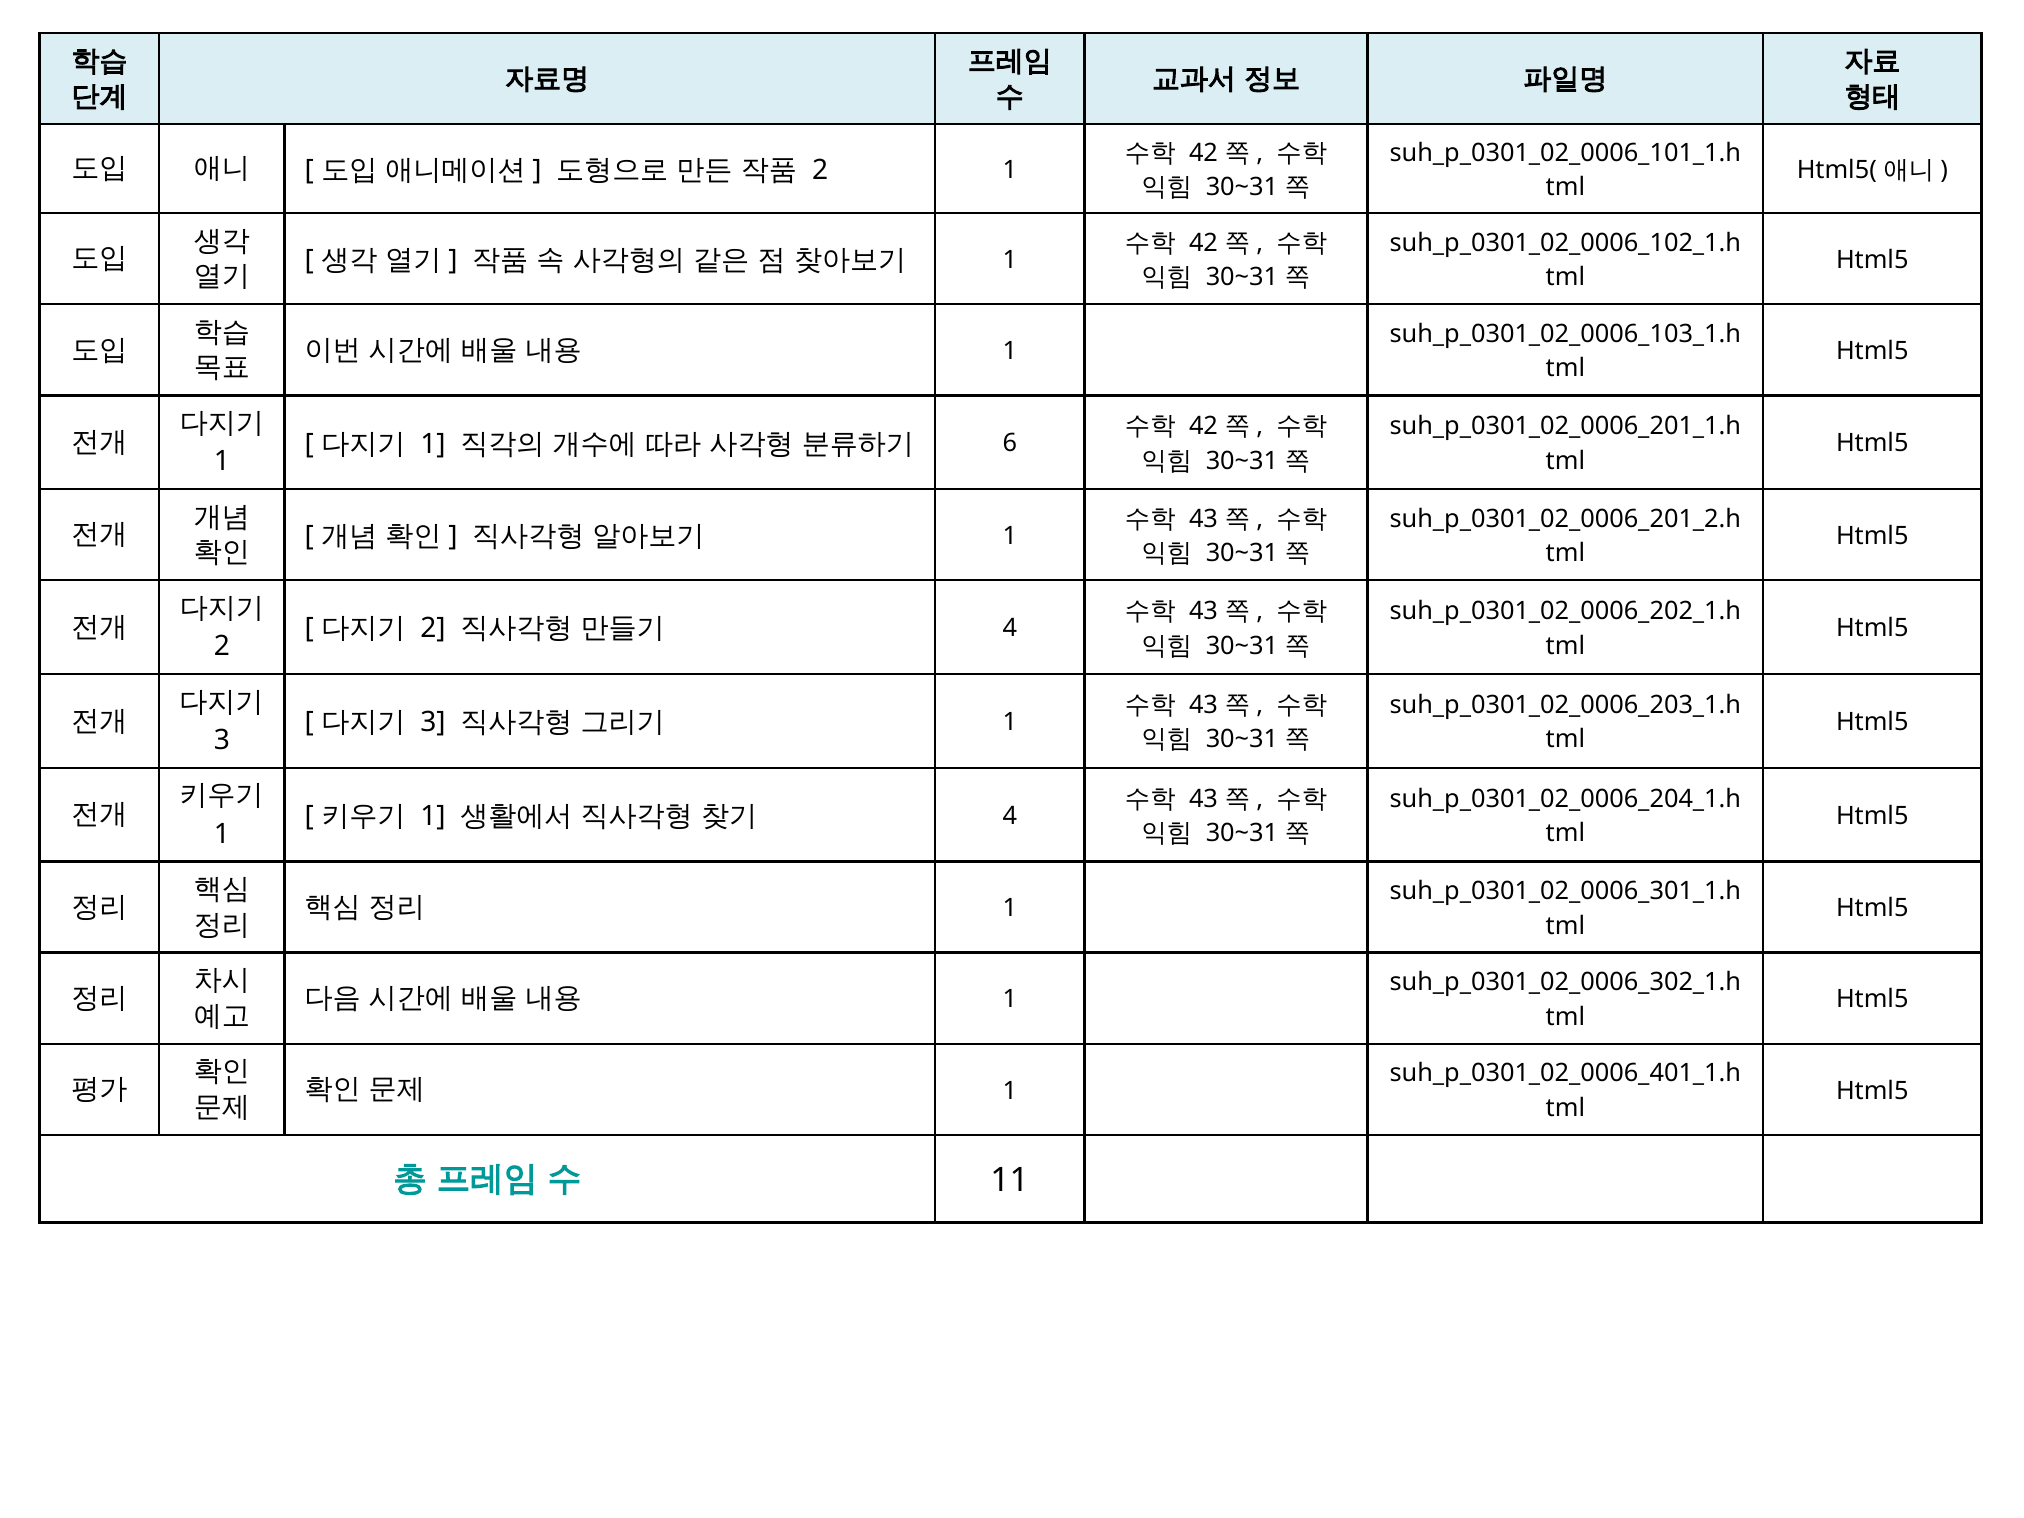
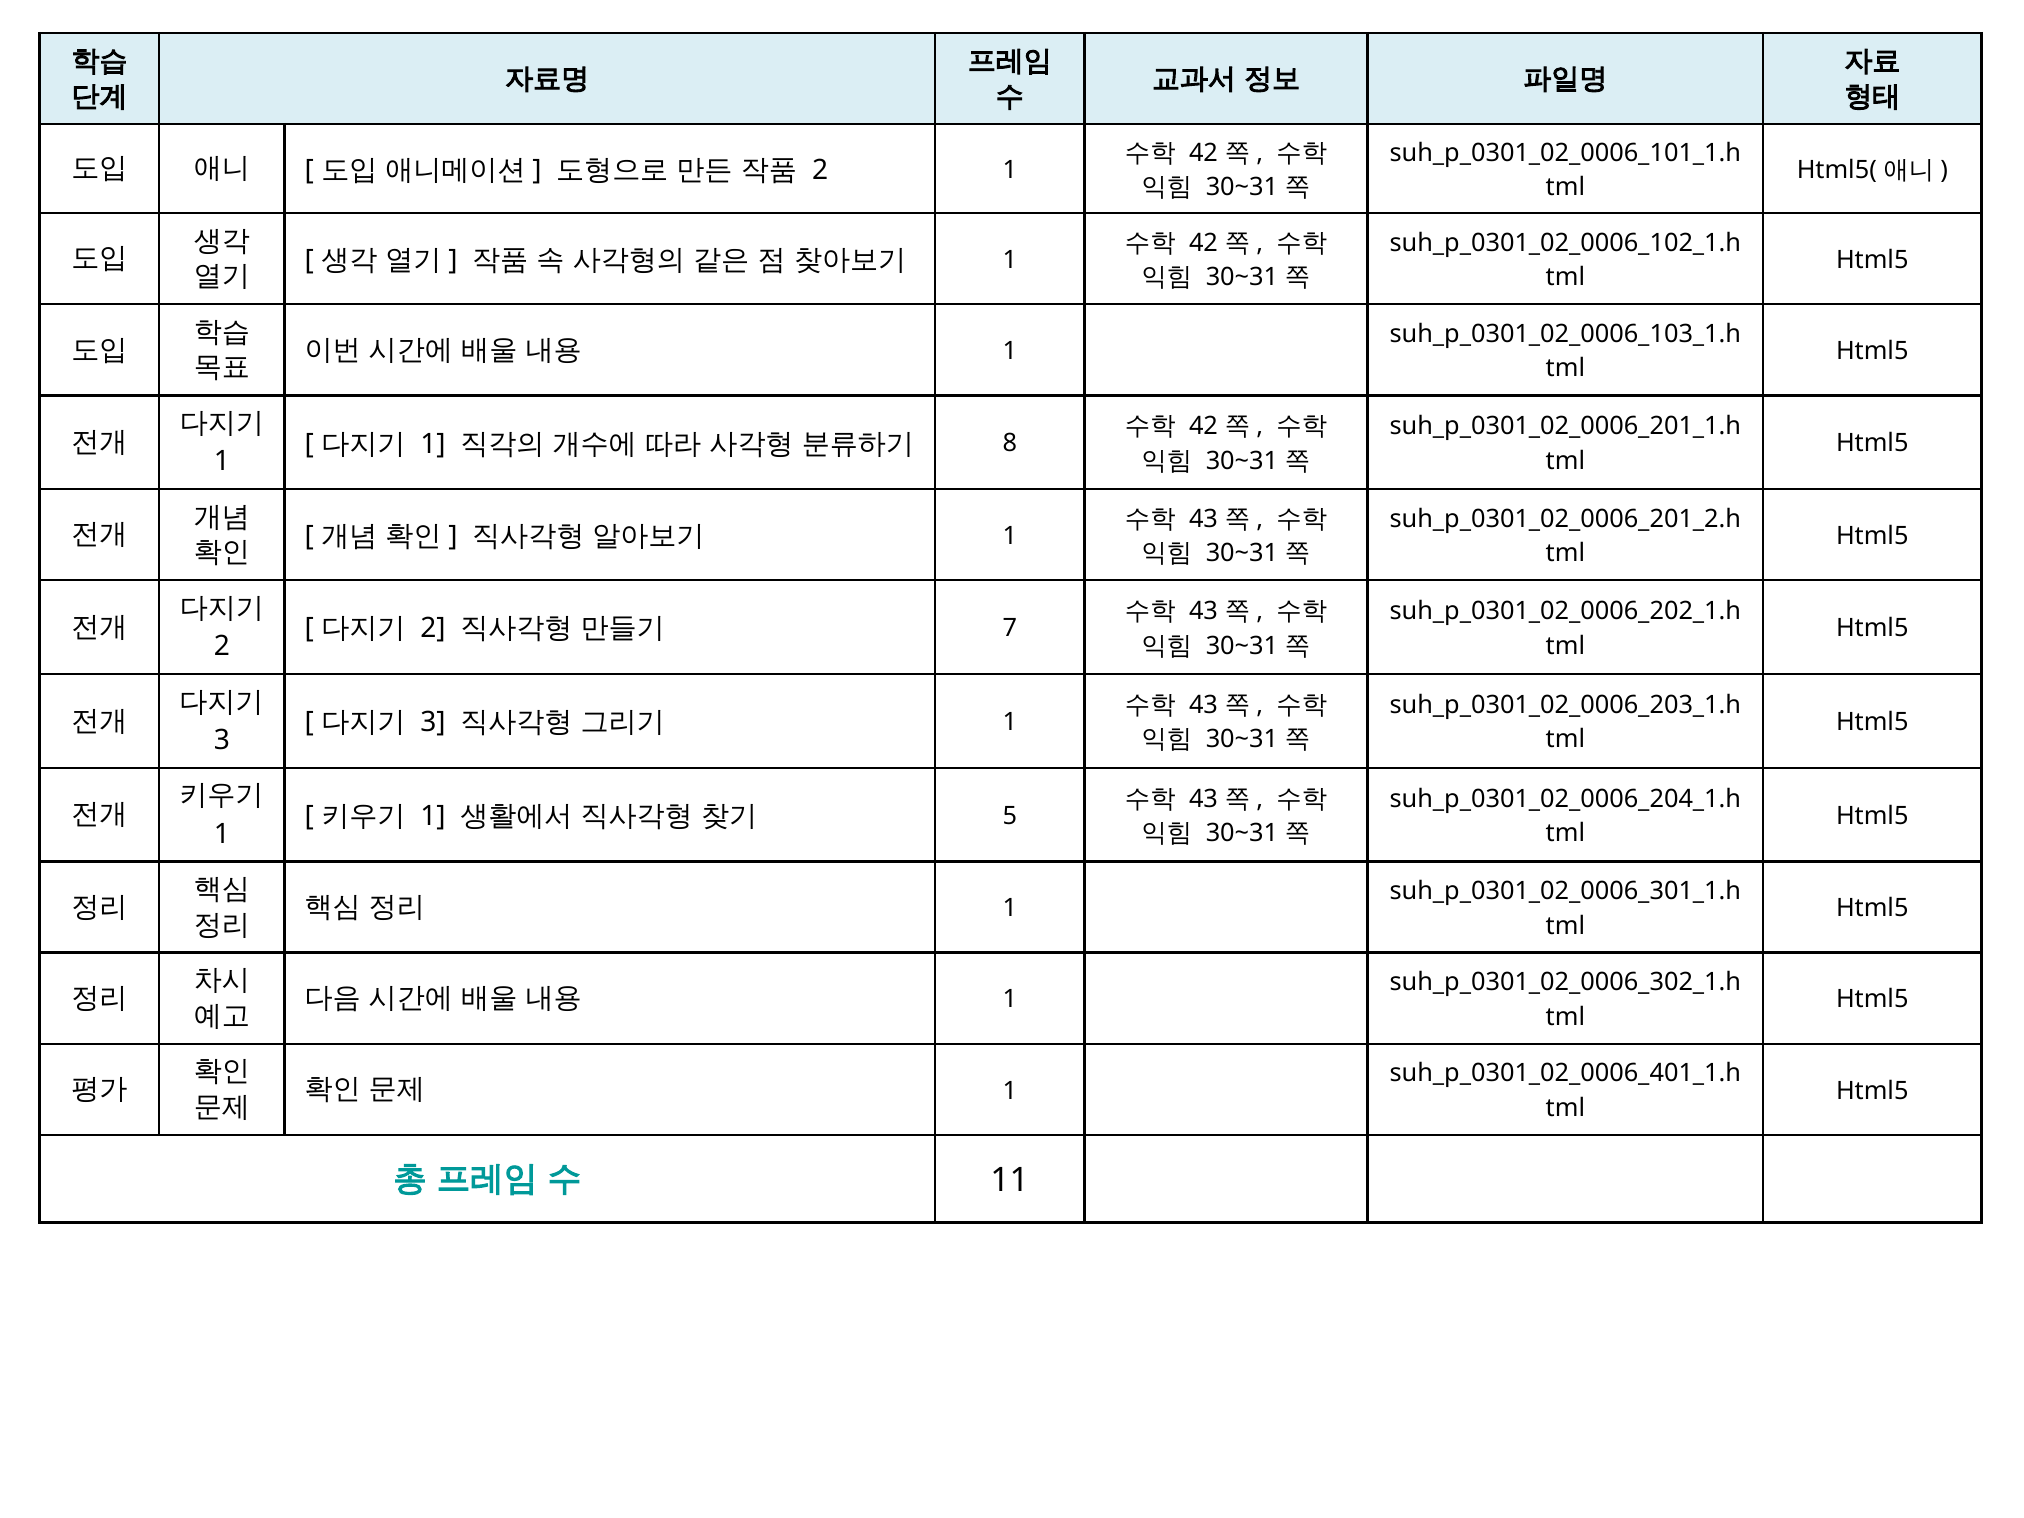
6: 6 -> 8
4 at (1010, 628): 4 -> 7
4 at (1010, 816): 4 -> 5
